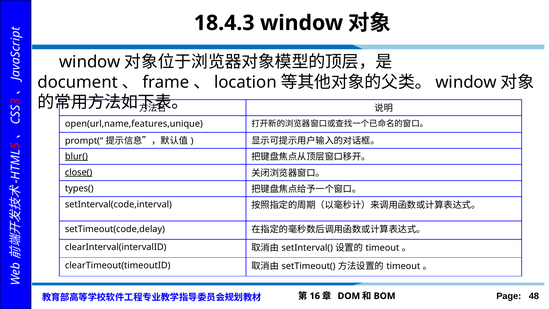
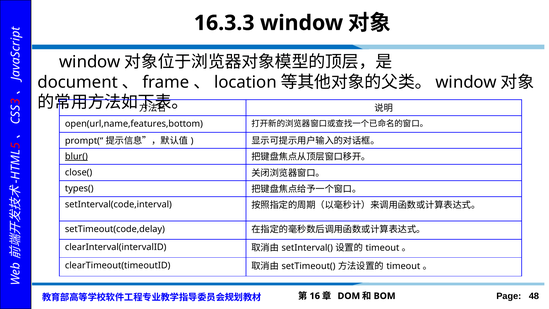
18.4.3: 18.4.3 -> 16.3.3
open(url,name,features,unique: open(url,name,features,unique -> open(url,name,features,bottom
close( underline: present -> none
